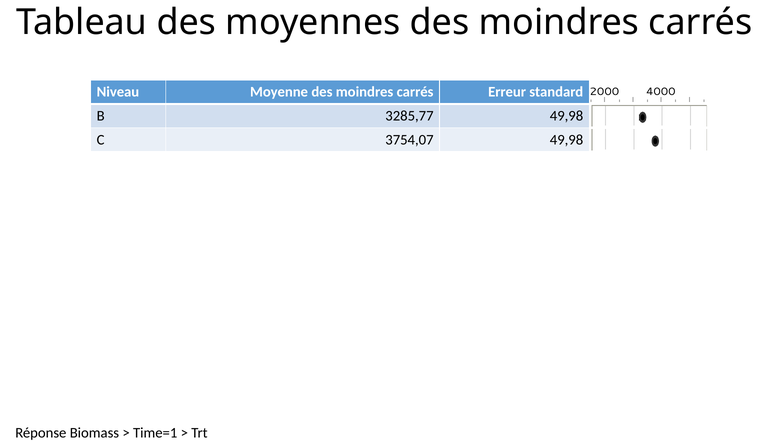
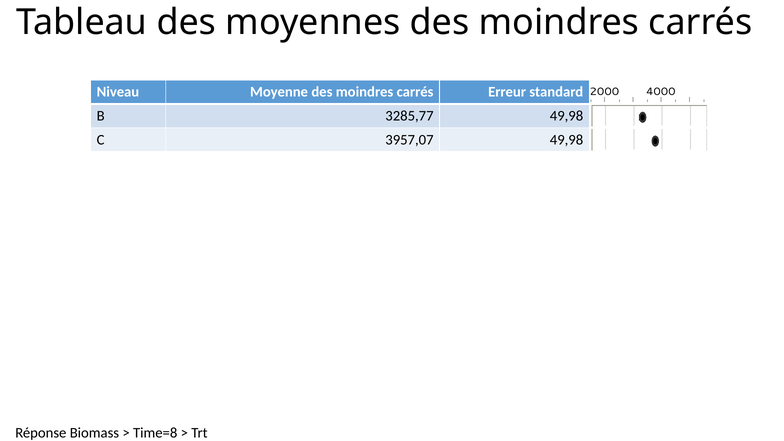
3754,07: 3754,07 -> 3957,07
Time=1: Time=1 -> Time=8
